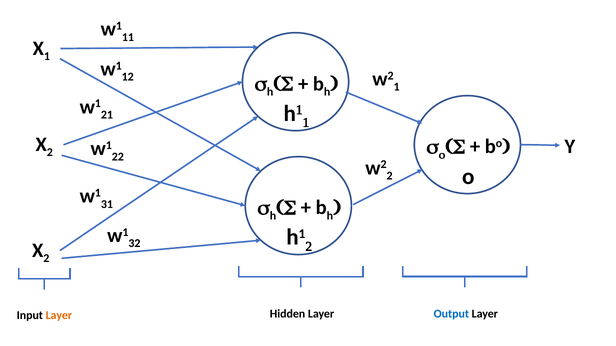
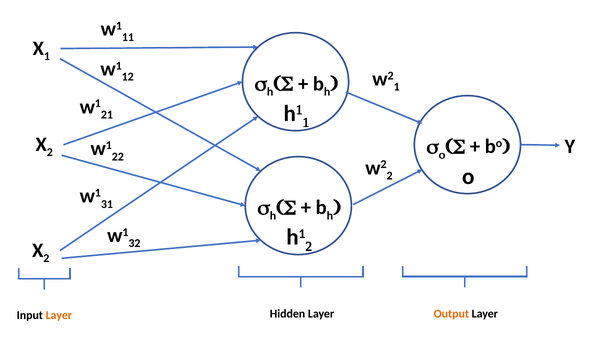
Output colour: blue -> orange
